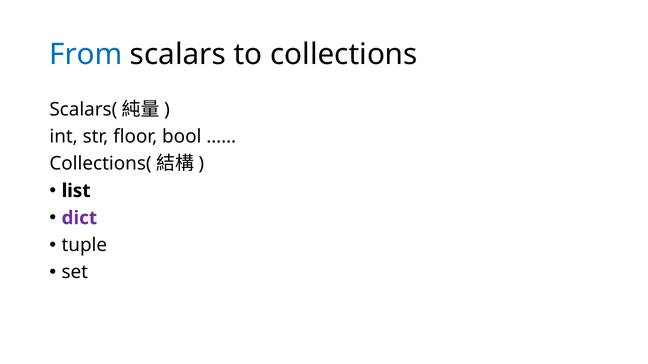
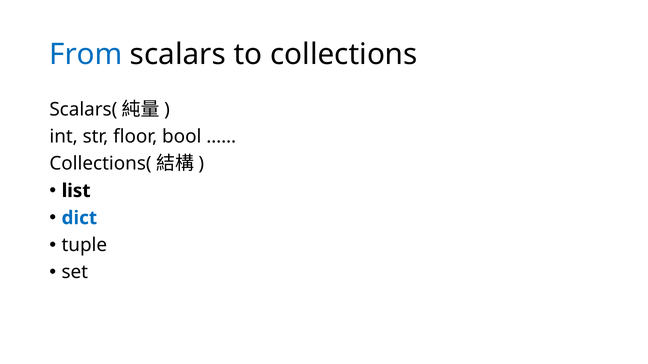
dict colour: purple -> blue
